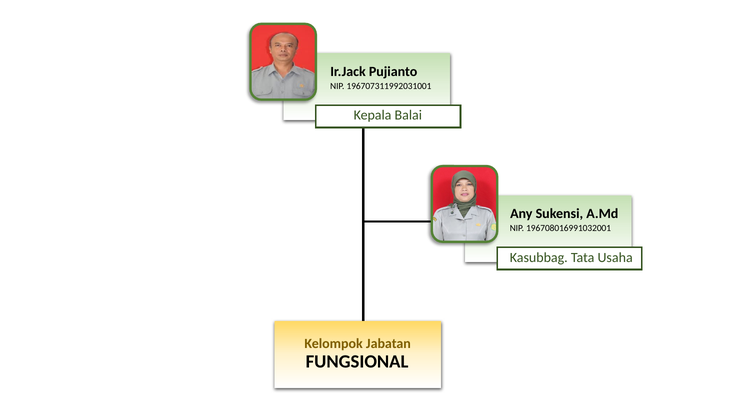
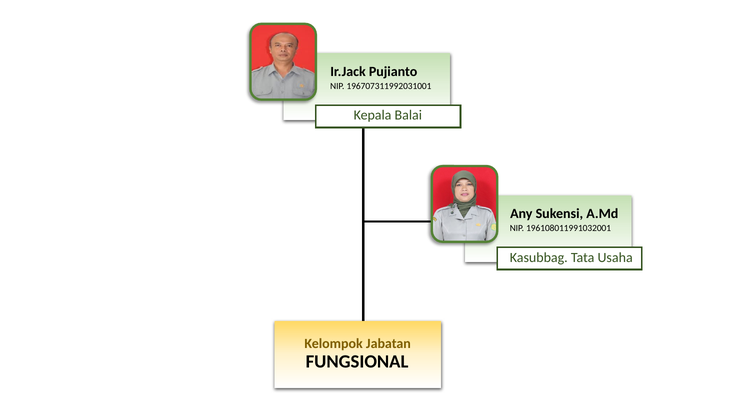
196708016991032001: 196708016991032001 -> 196108011991032001
